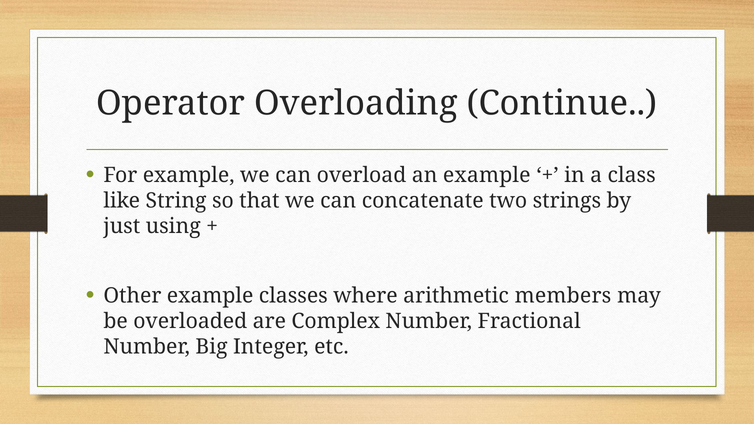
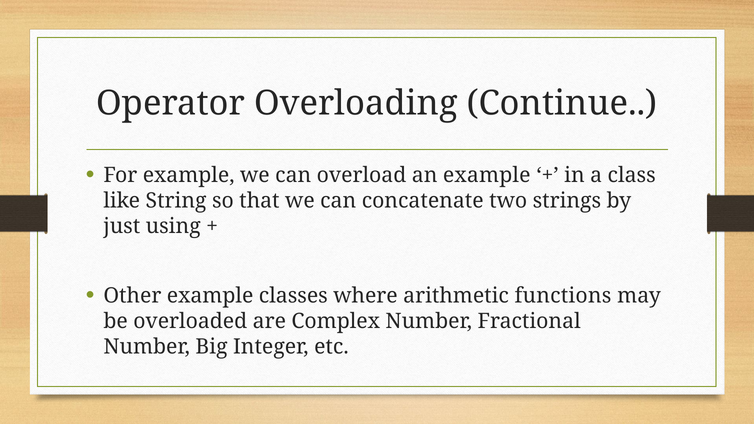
members: members -> functions
